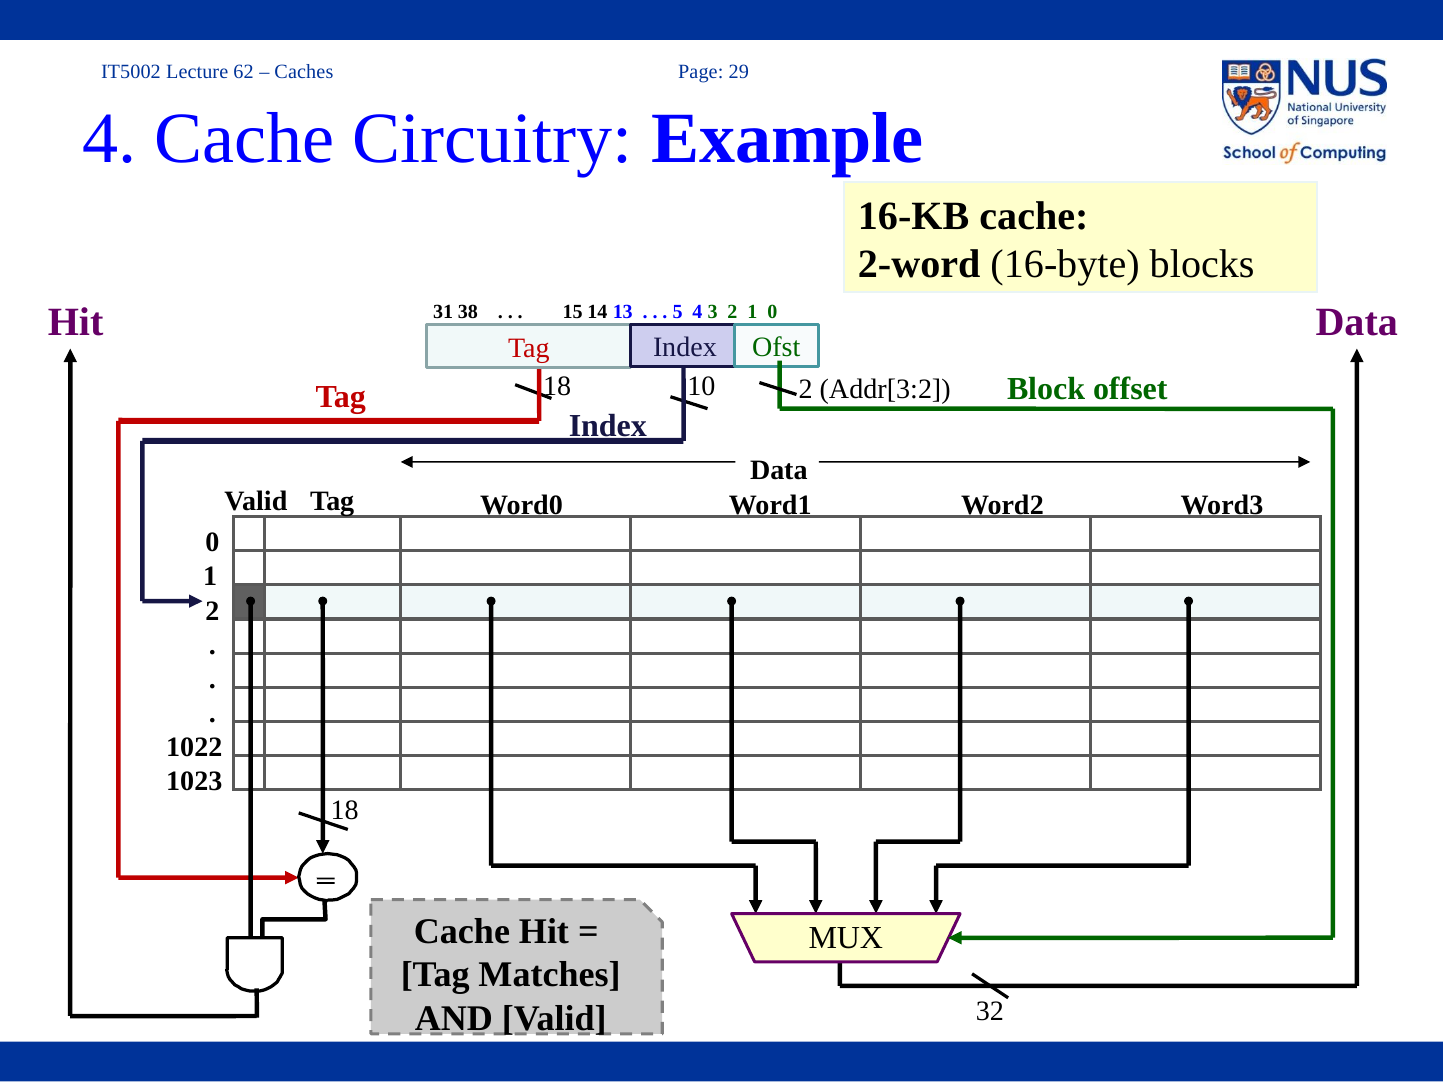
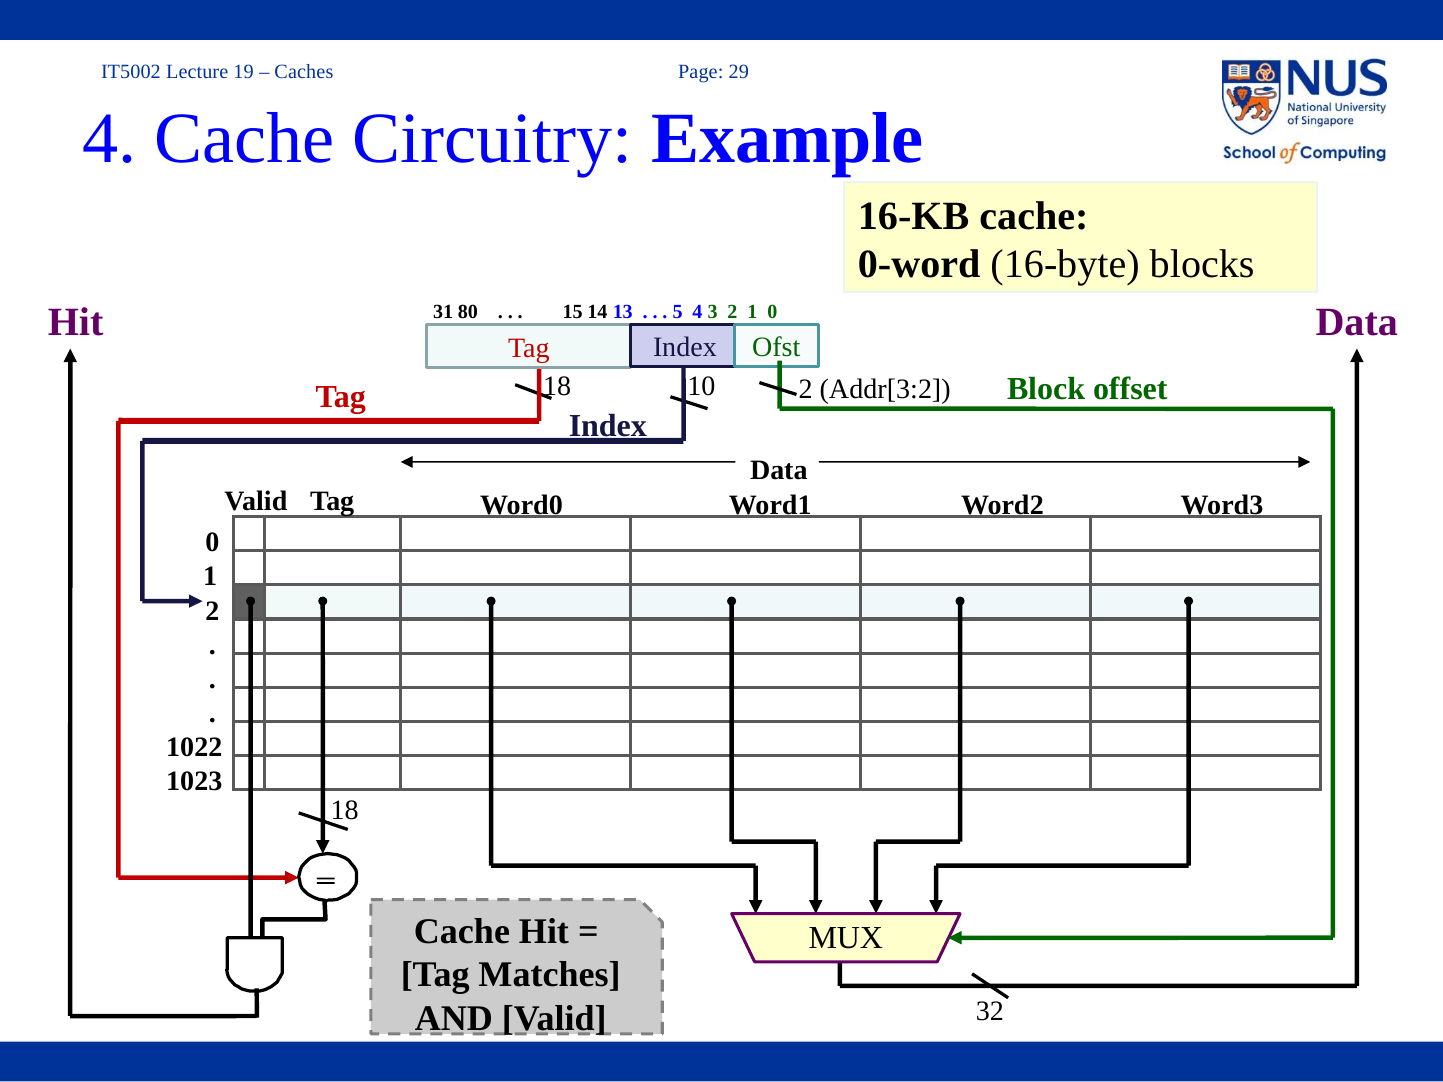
62: 62 -> 19
2-word: 2-word -> 0-word
38: 38 -> 80
